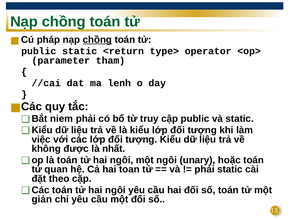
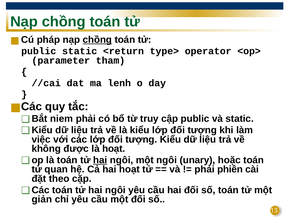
là nhất: nhất -> hoạt
hai at (100, 160) underline: none -> present
hai toan: toan -> hoạt
phải static: static -> phiên
